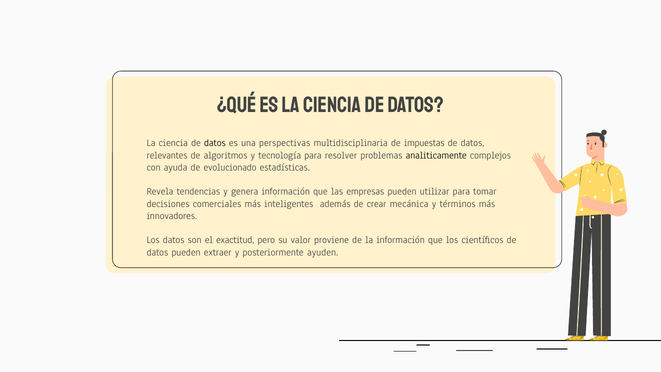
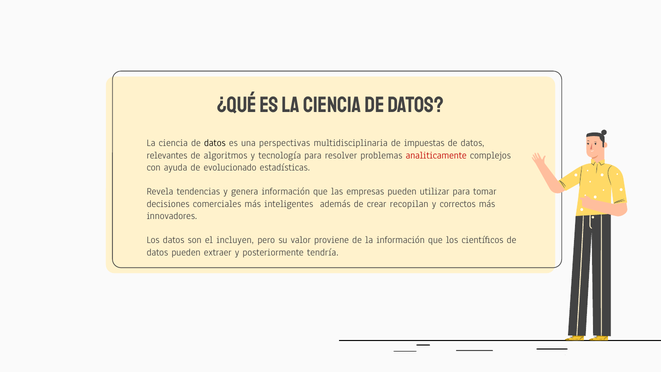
analiticamente colour: black -> red
mecánica: mecánica -> recopilan
términos: términos -> correctos
exactitud: exactitud -> incluyen
ayuden: ayuden -> tendría
